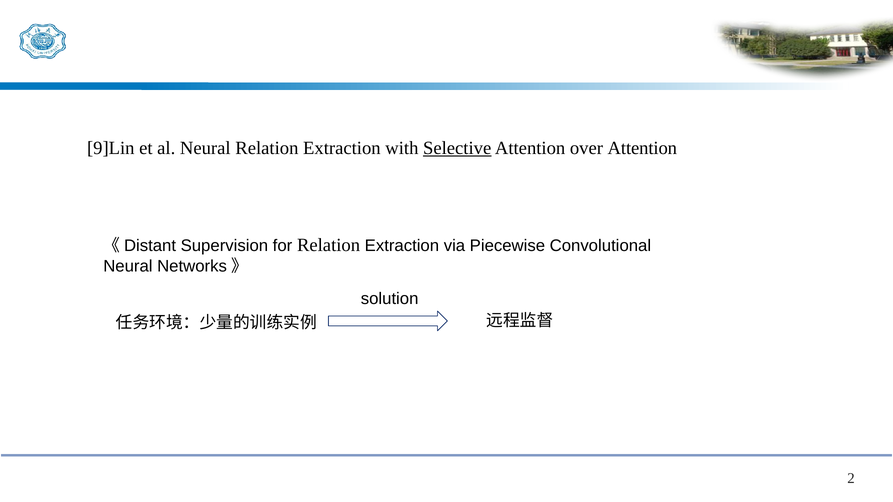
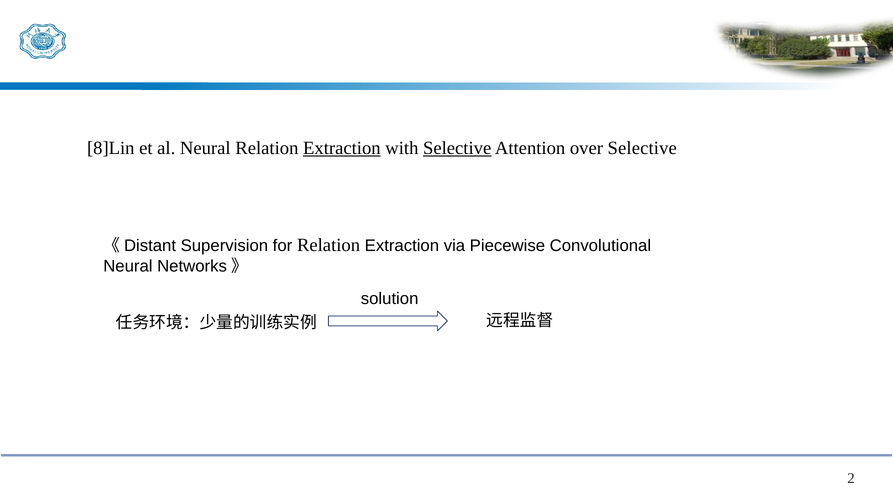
9]Lin: 9]Lin -> 8]Lin
Extraction at (342, 148) underline: none -> present
over Attention: Attention -> Selective
